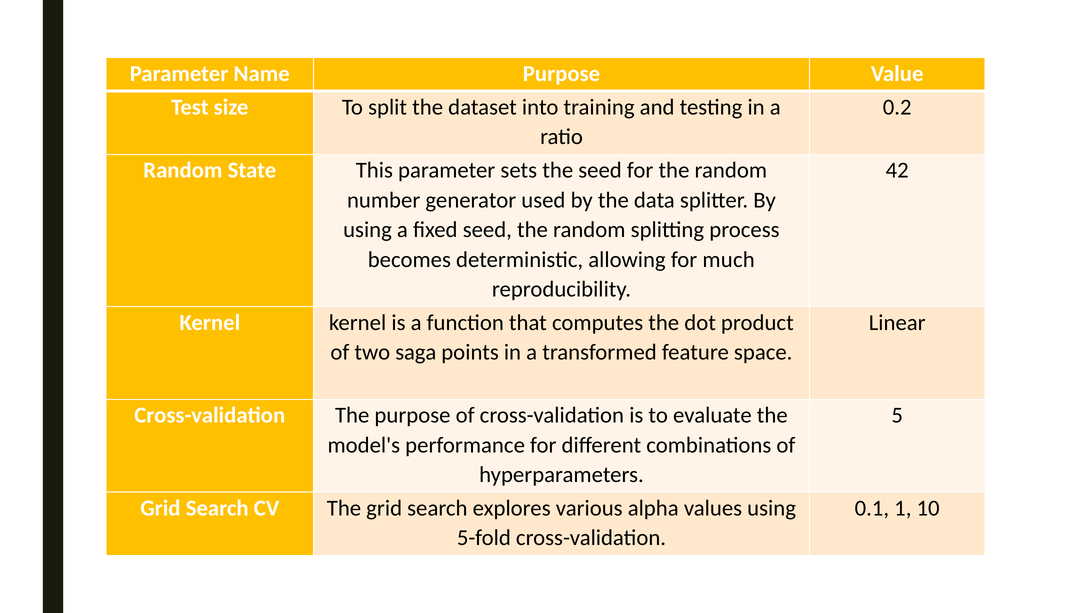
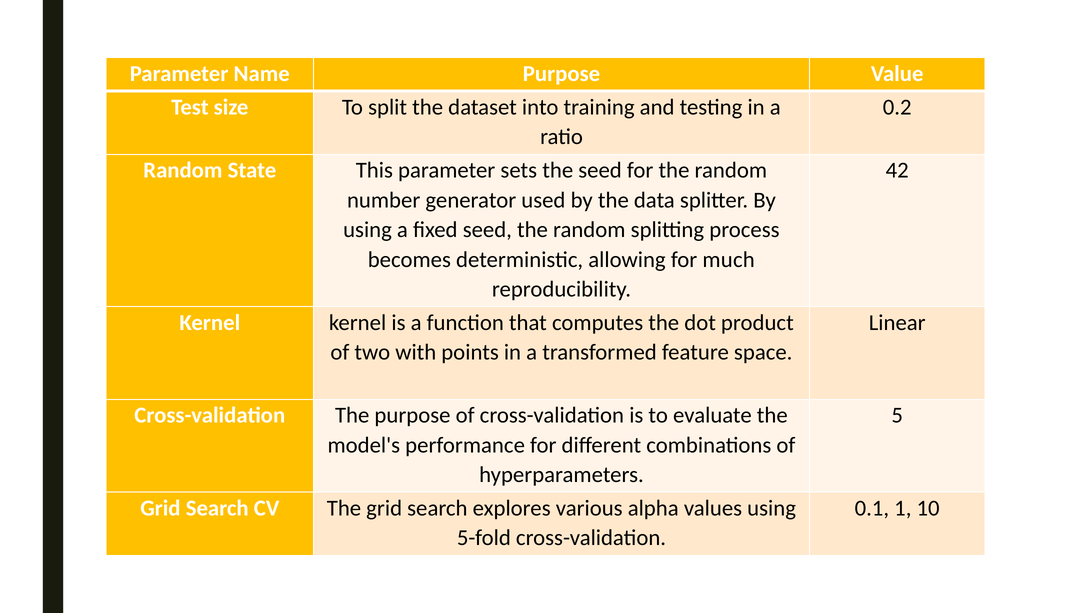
saga: saga -> with
